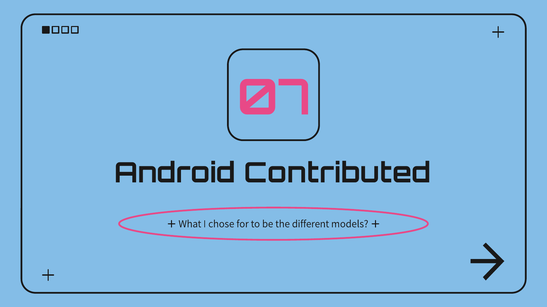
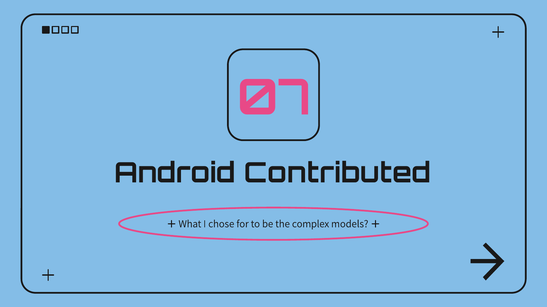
different: different -> complex
